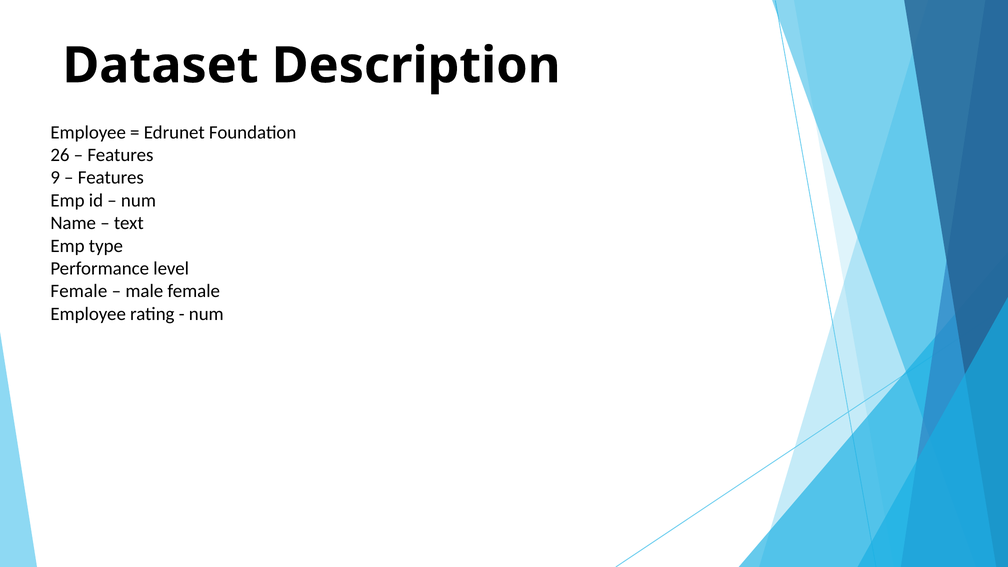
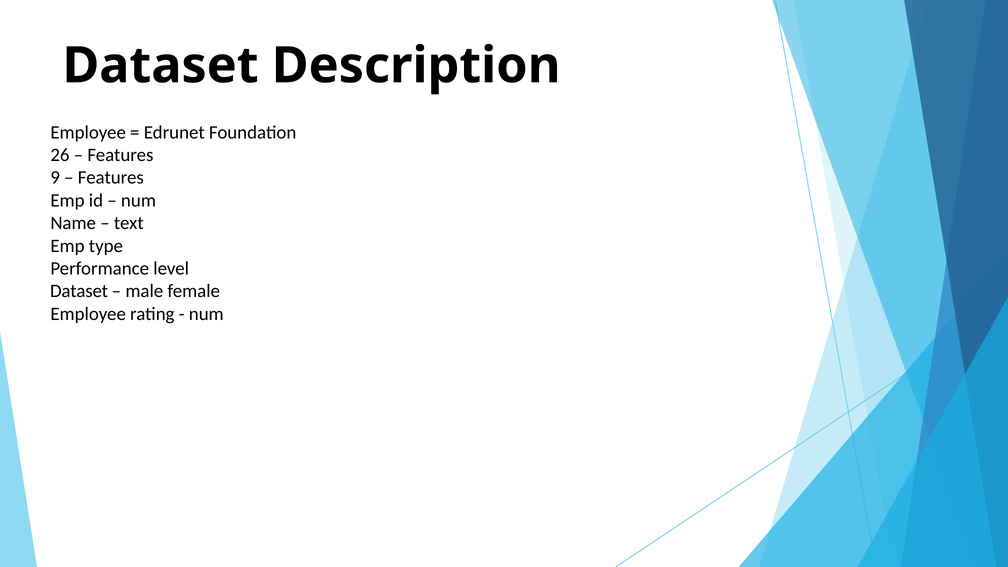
Female at (79, 291): Female -> Dataset
